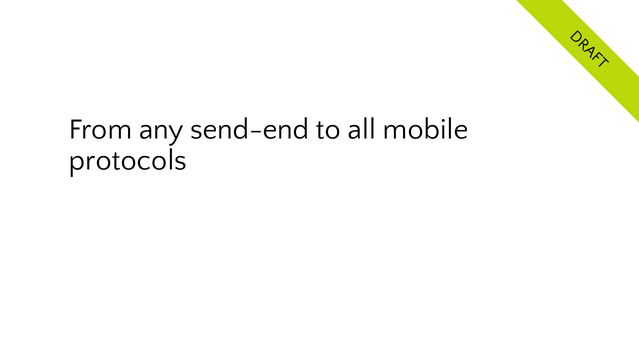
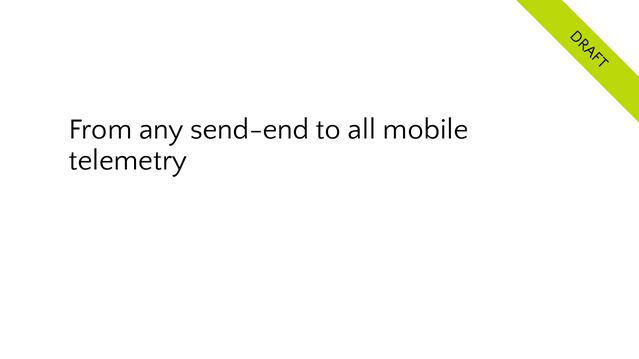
protocols: protocols -> telemetry
